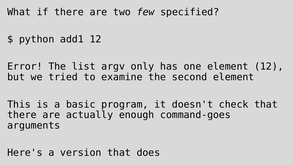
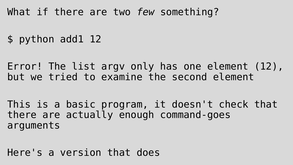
specified: specified -> something
